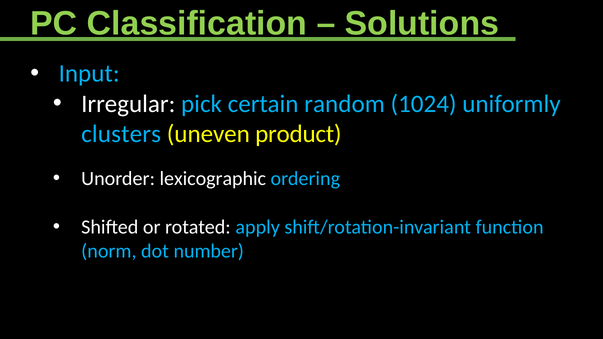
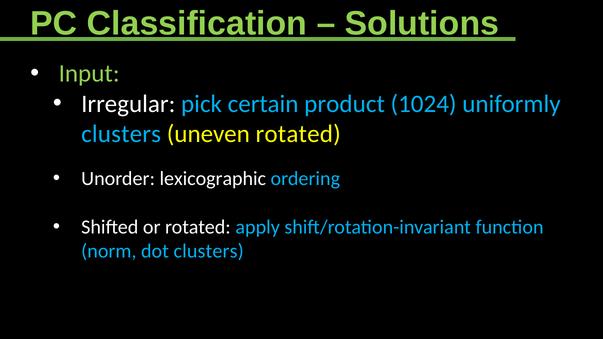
Input colour: light blue -> light green
random: random -> product
uneven product: product -> rotated
dot number: number -> clusters
